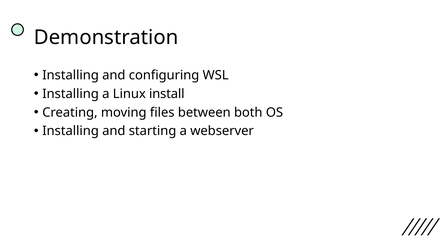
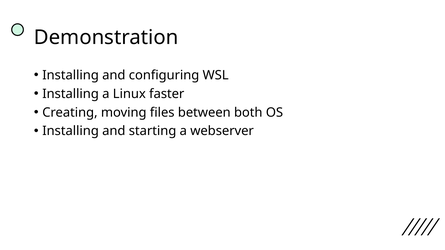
install: install -> faster
